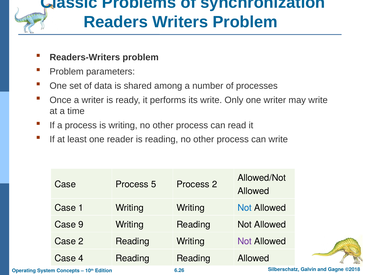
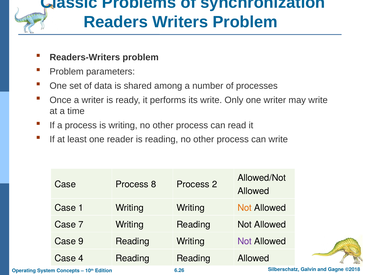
5: 5 -> 8
Not at (245, 207) colour: blue -> orange
9: 9 -> 7
Case 2: 2 -> 9
